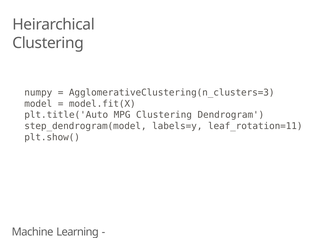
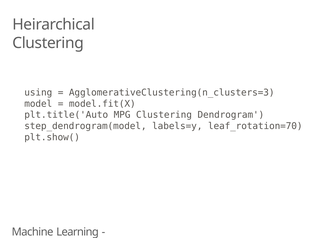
numpy: numpy -> using
leaf_rotation=11: leaf_rotation=11 -> leaf_rotation=70
